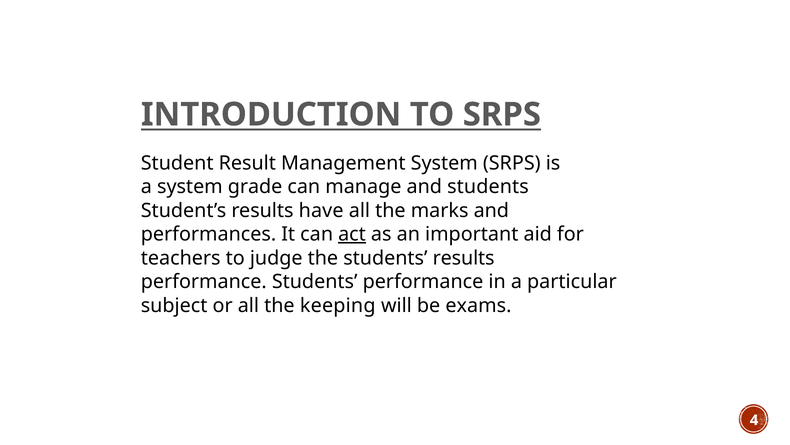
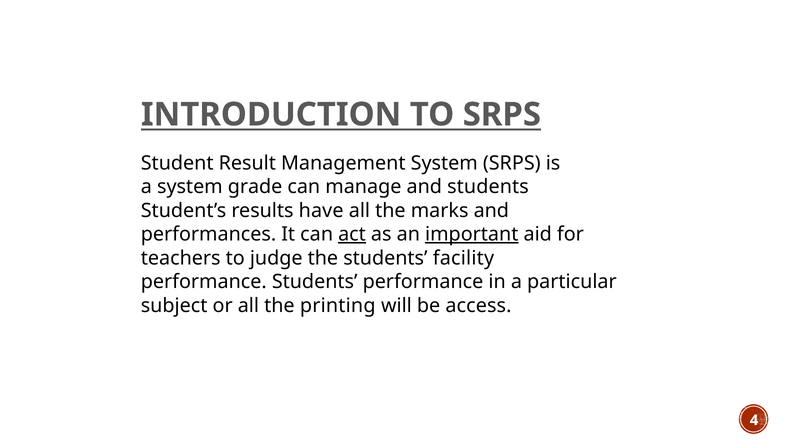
important underline: none -> present
students results: results -> facility
keeping: keeping -> printing
exams: exams -> access
